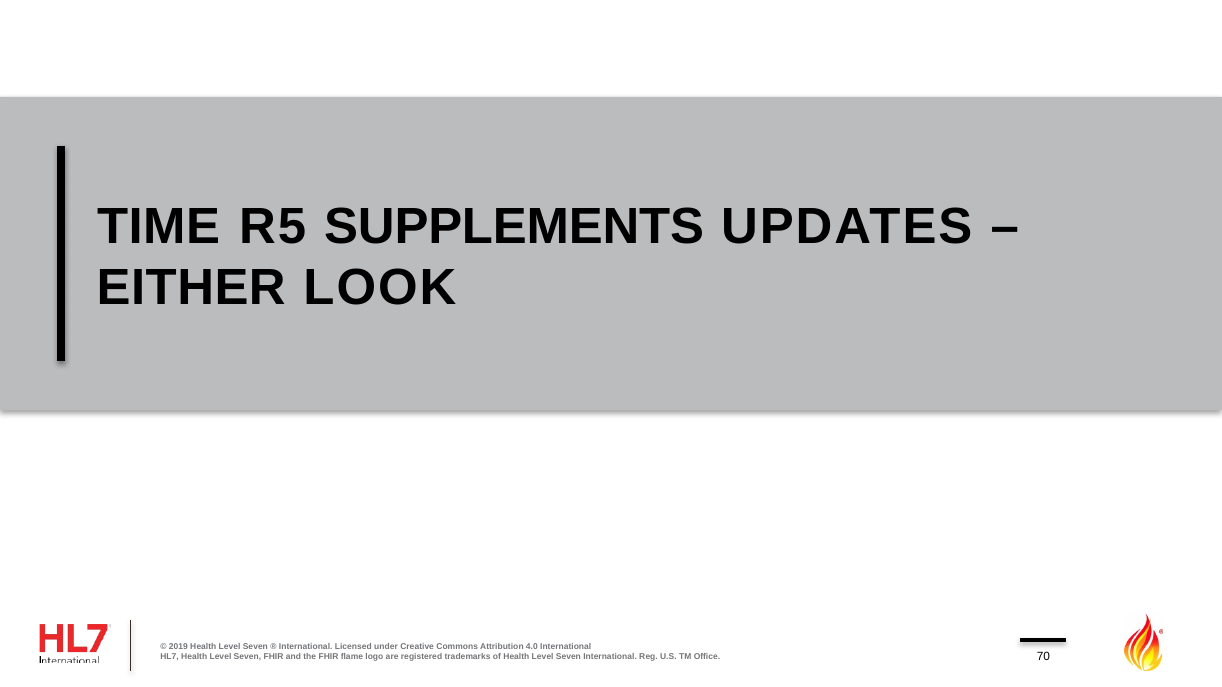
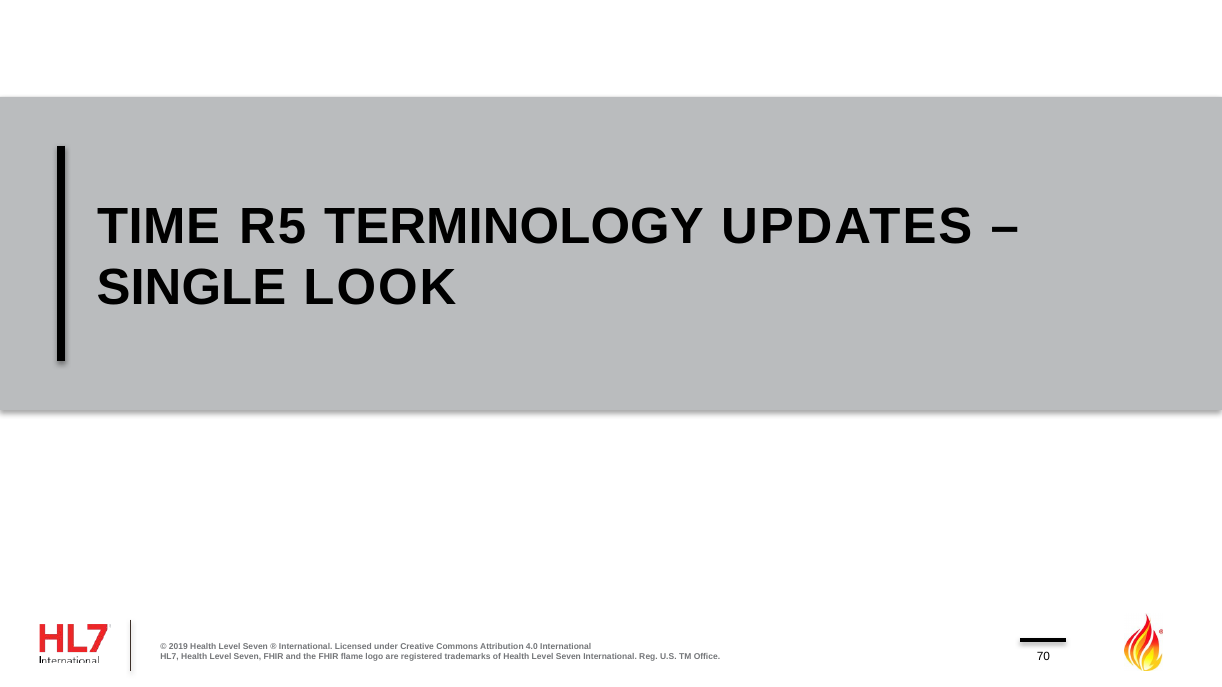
SUPPLEMENTS: SUPPLEMENTS -> TERMINOLOGY
EITHER: EITHER -> SINGLE
